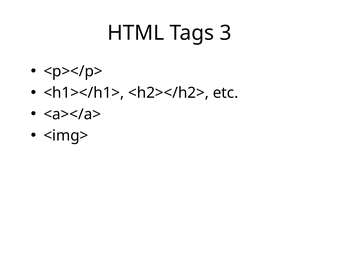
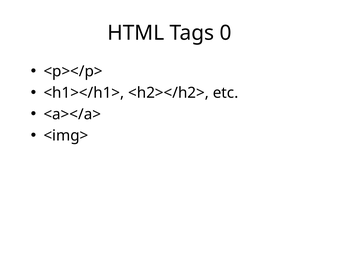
3: 3 -> 0
